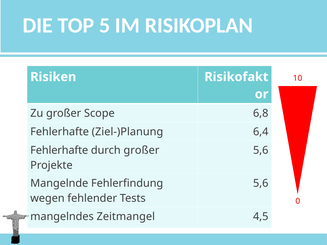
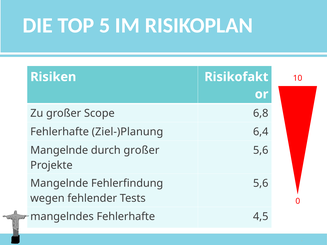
Fehlerhafte at (59, 150): Fehlerhafte -> Mangelnde
mangelndes Zeitmangel: Zeitmangel -> Fehlerhafte
